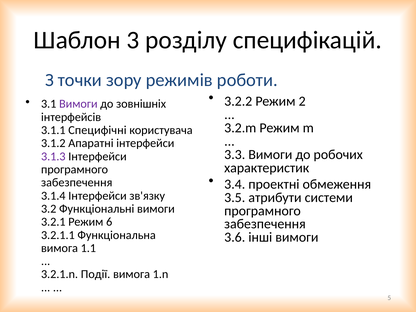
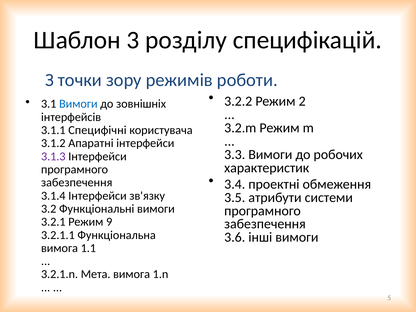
Вимоги at (78, 104) colour: purple -> blue
6: 6 -> 9
Події: Події -> Мета
